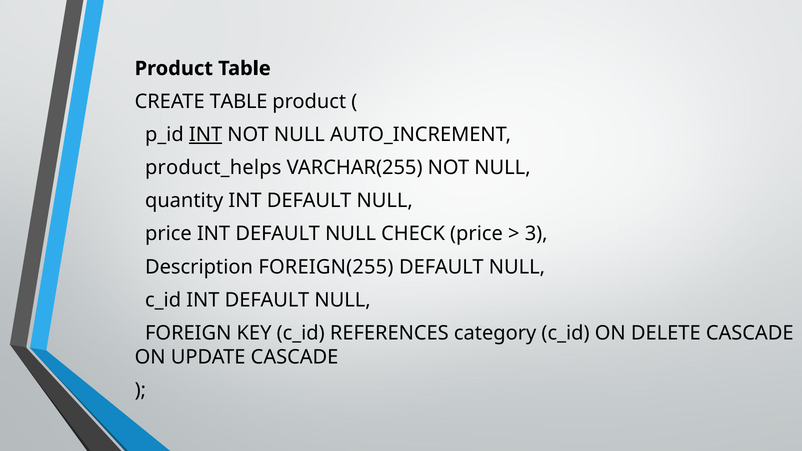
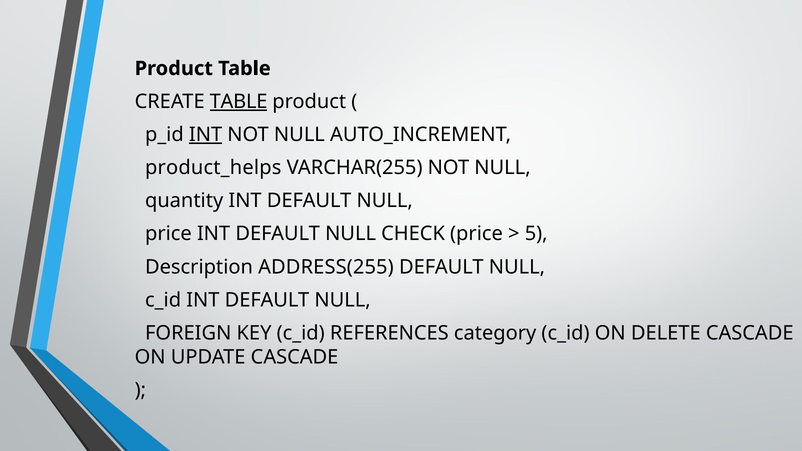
TABLE at (239, 102) underline: none -> present
3: 3 -> 5
FOREIGN(255: FOREIGN(255 -> ADDRESS(255
